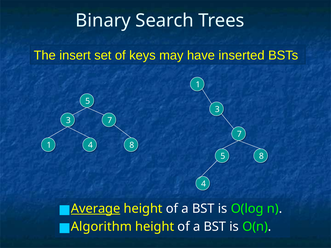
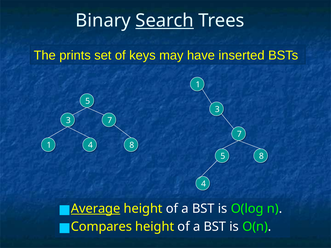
Search underline: none -> present
insert: insert -> prints
Algorithm: Algorithm -> Compares
